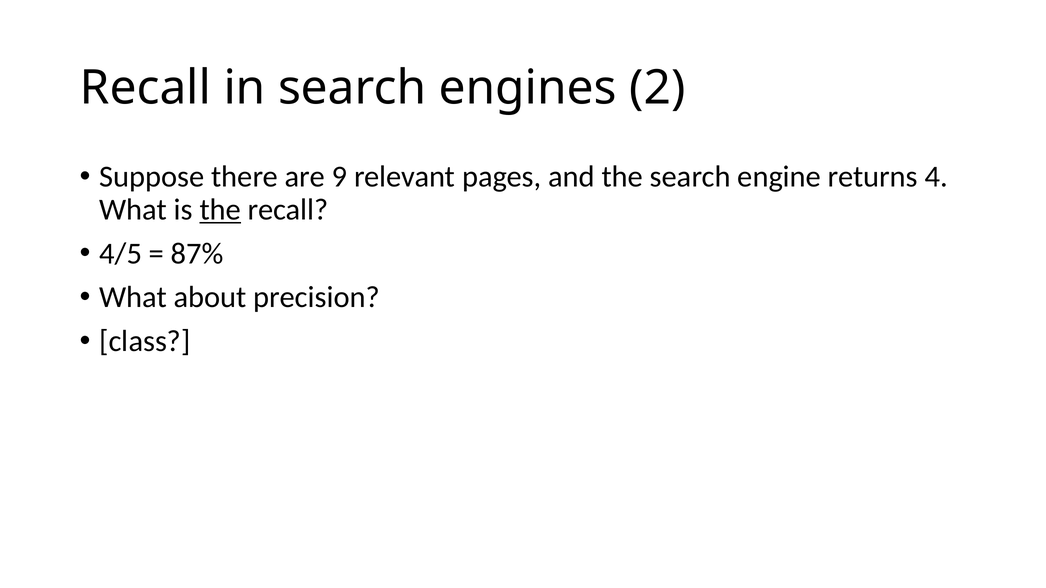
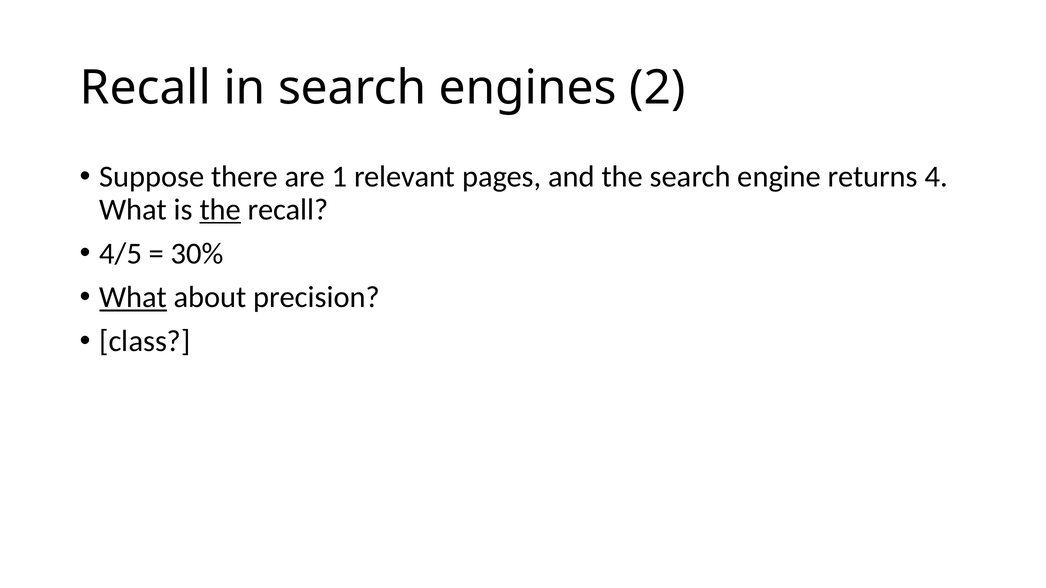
9: 9 -> 1
87%: 87% -> 30%
What at (133, 298) underline: none -> present
